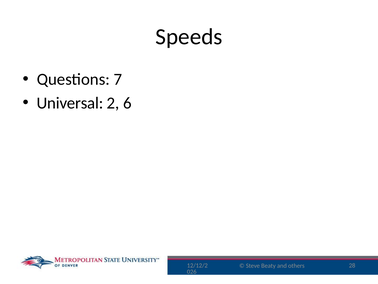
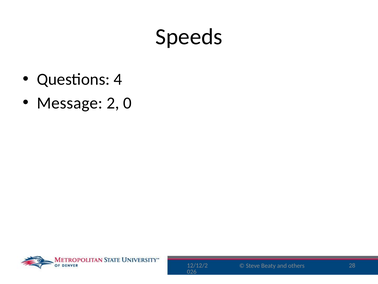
7: 7 -> 4
Universal: Universal -> Message
6: 6 -> 0
